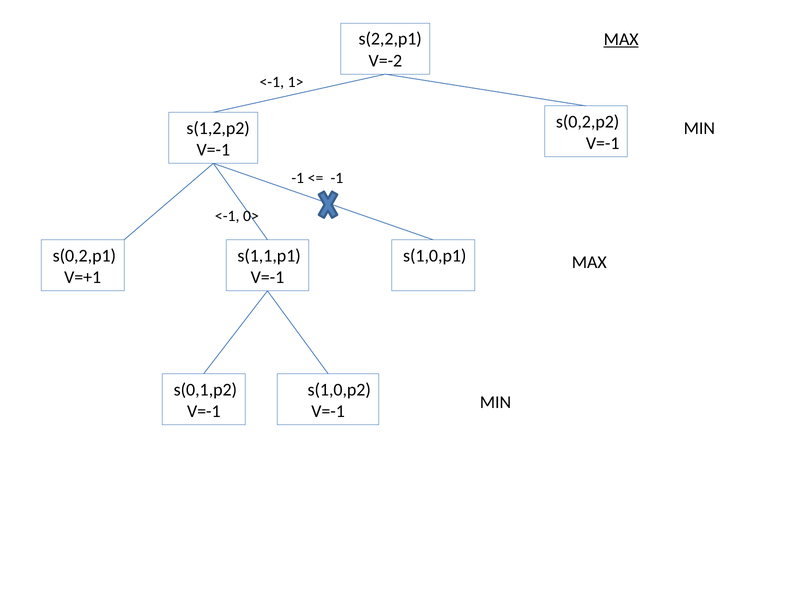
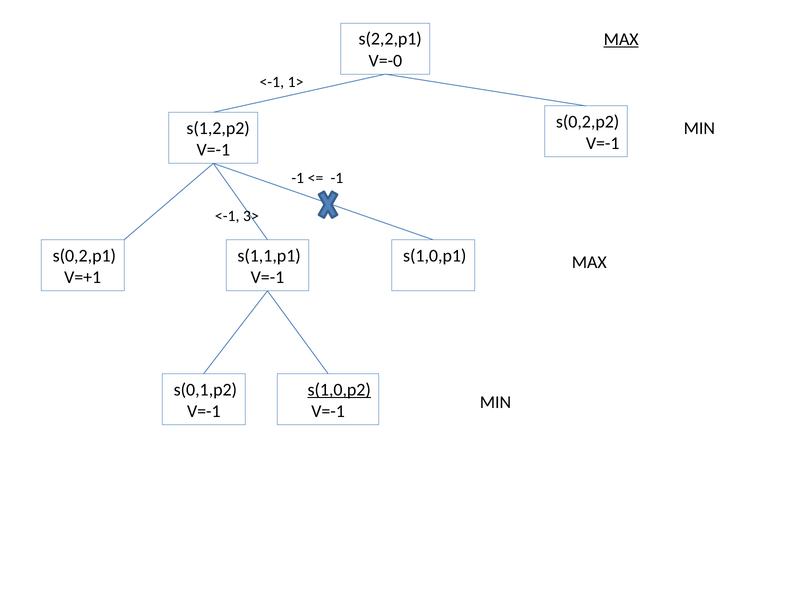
V=-2: V=-2 -> V=-0
0>: 0> -> 3>
s(1,0,p2 underline: none -> present
